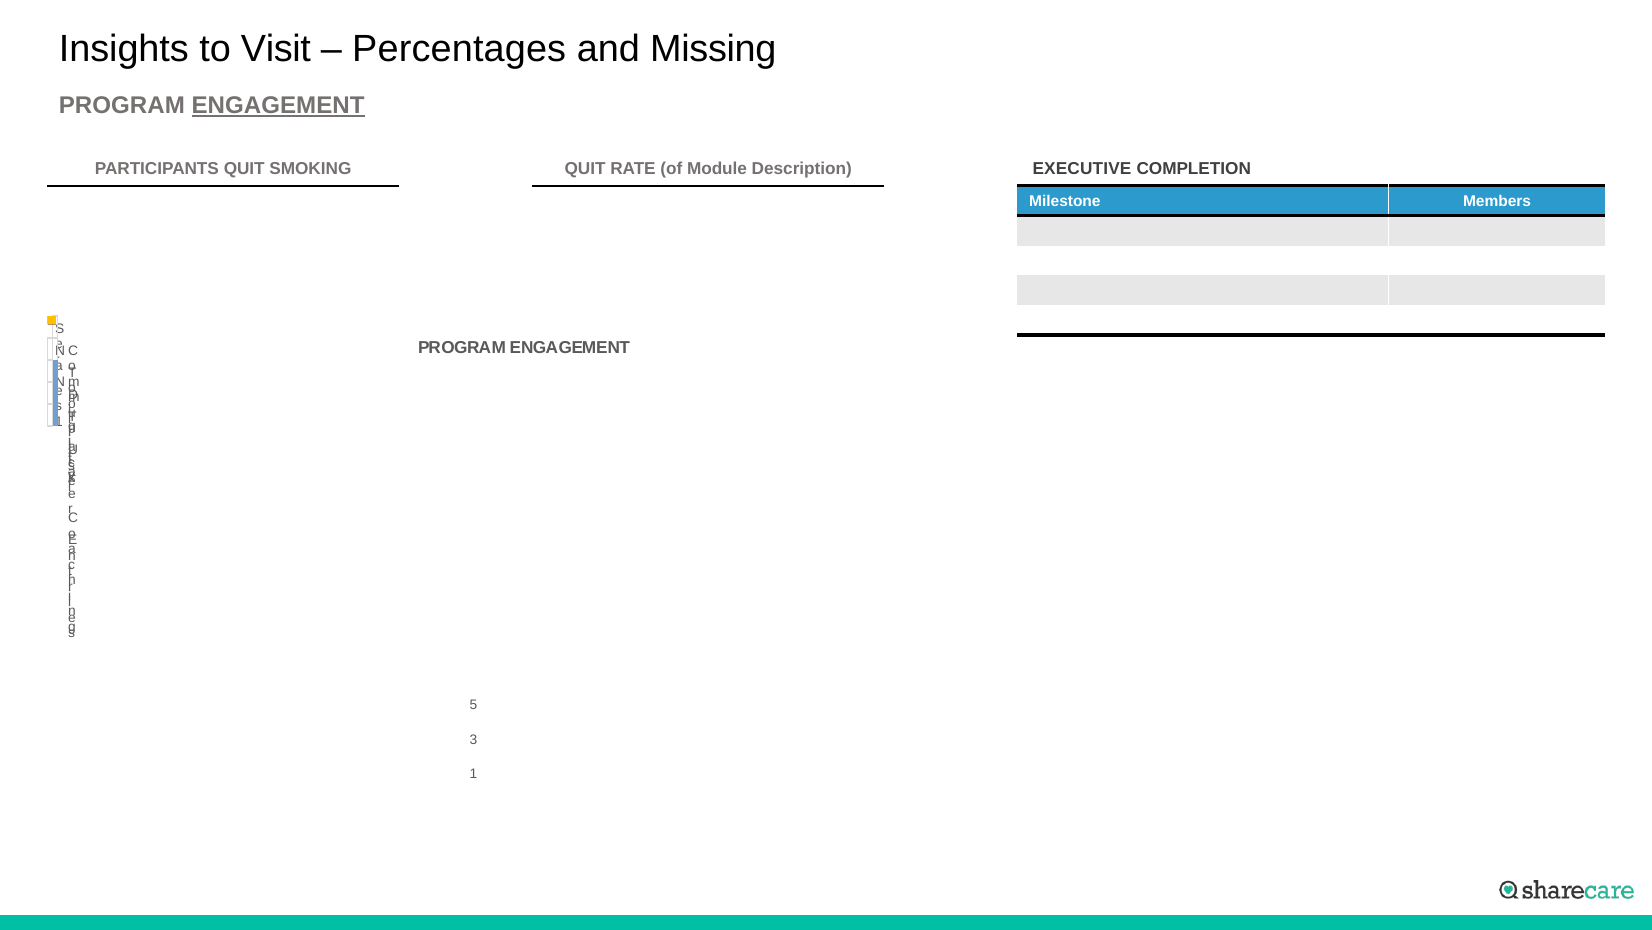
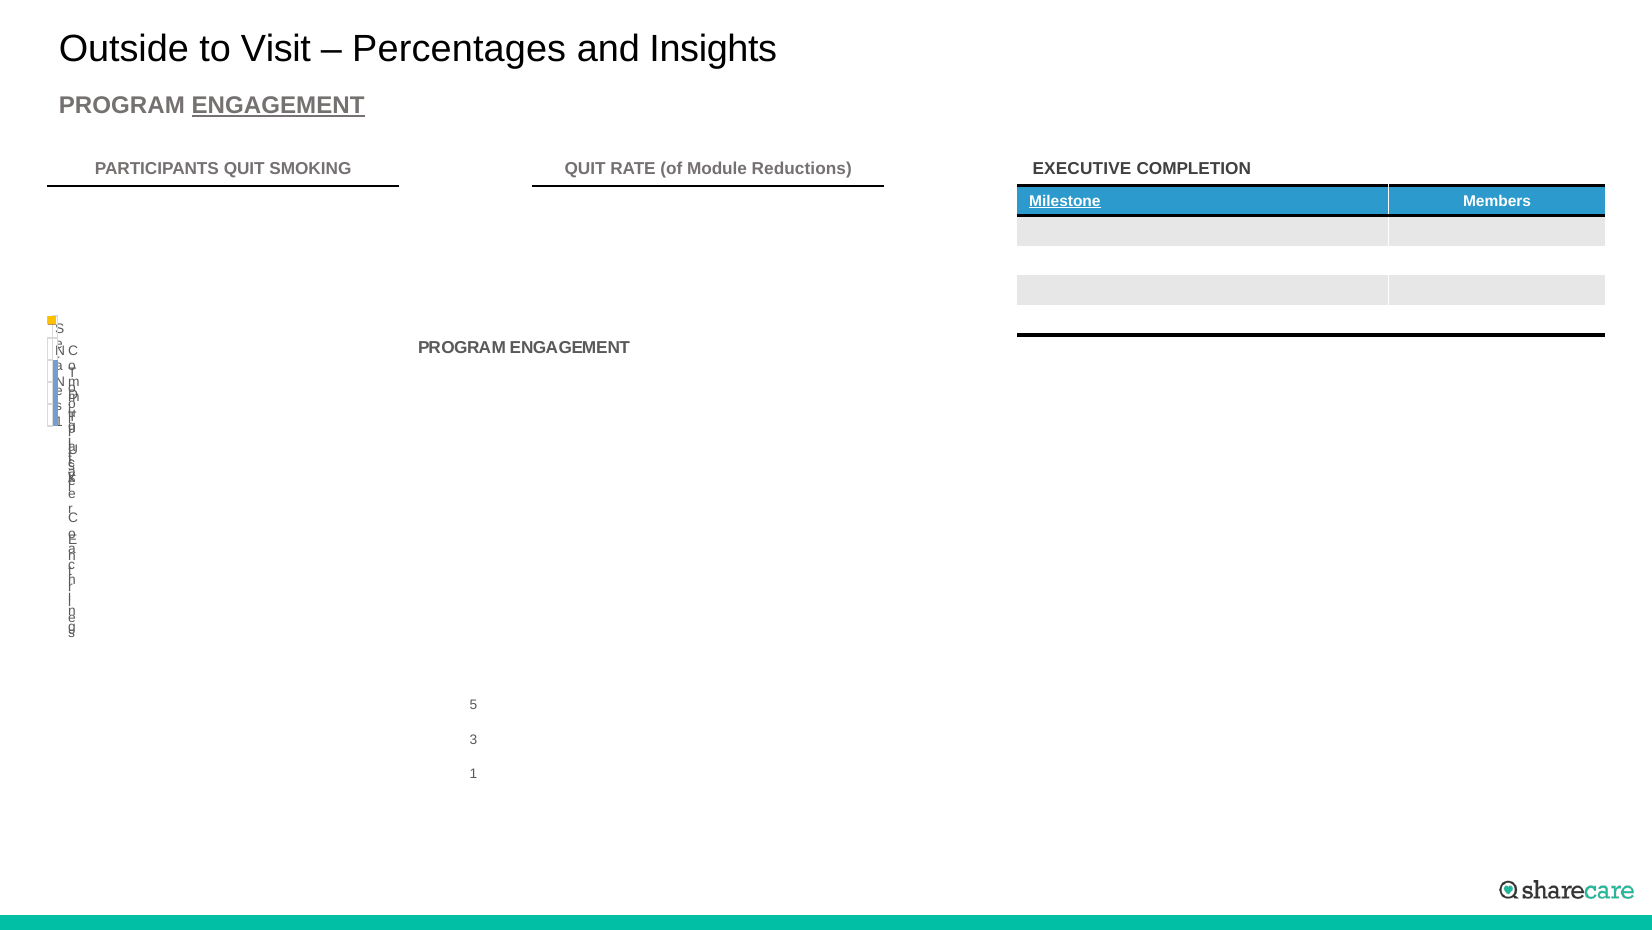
Insights: Insights -> Outside
Missing: Missing -> Insights
Description: Description -> Reductions
Milestone underline: none -> present
